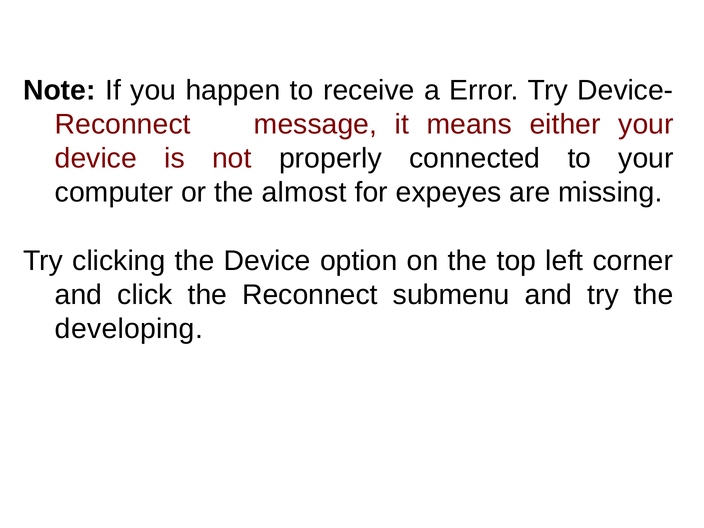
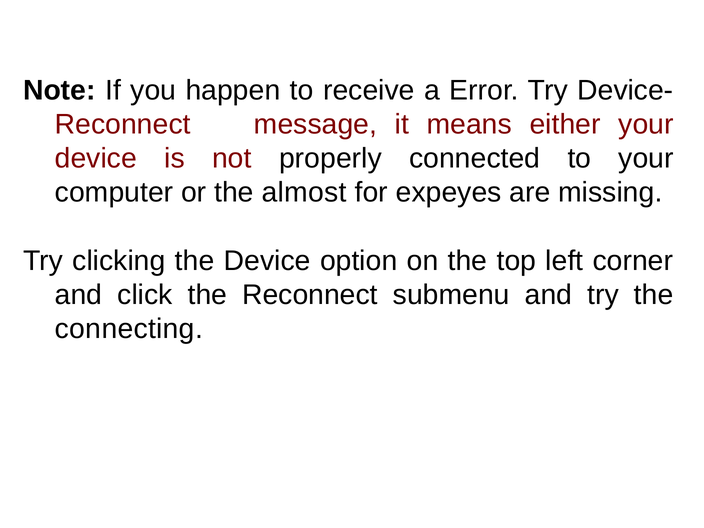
developing: developing -> connecting
